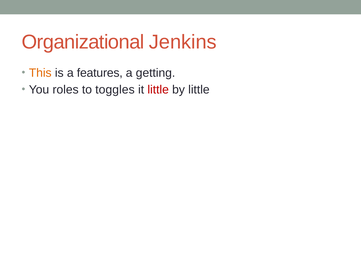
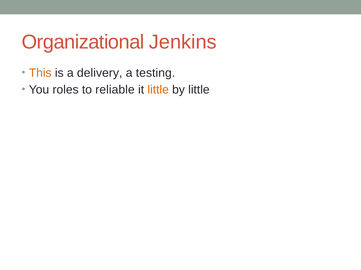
features: features -> delivery
getting: getting -> testing
toggles: toggles -> reliable
little at (158, 90) colour: red -> orange
